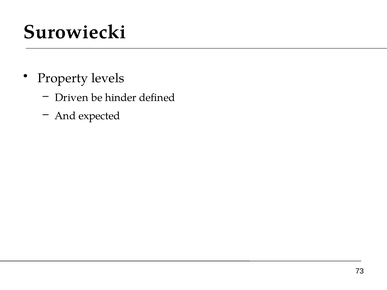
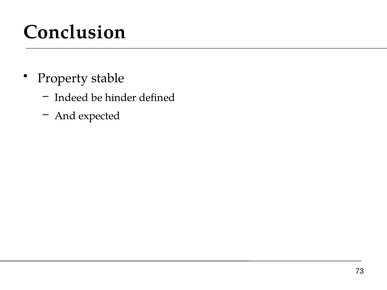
Surowiecki: Surowiecki -> Conclusion
levels: levels -> stable
Driven: Driven -> Indeed
